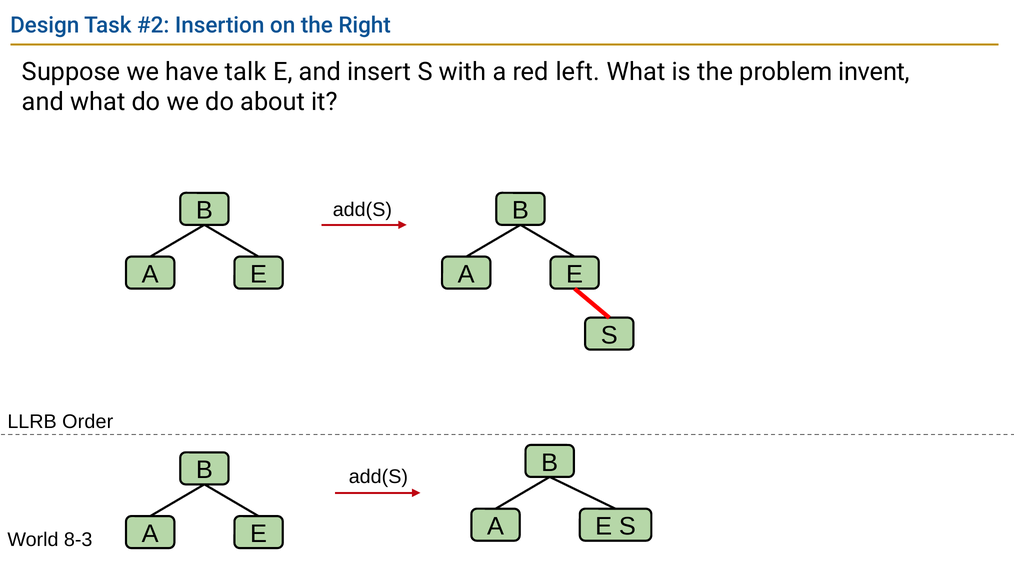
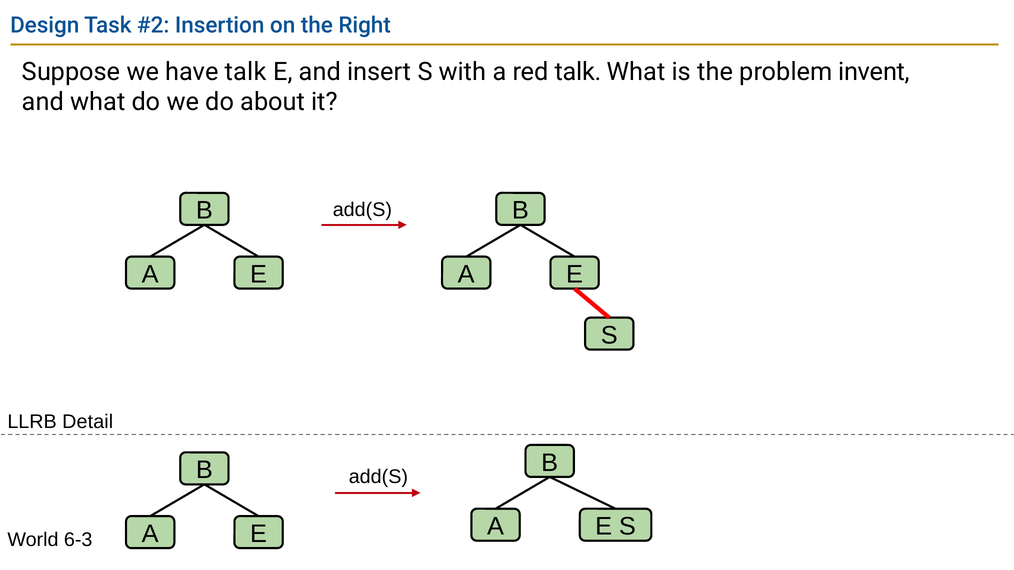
red left: left -> talk
Order: Order -> Detail
8-3: 8-3 -> 6-3
